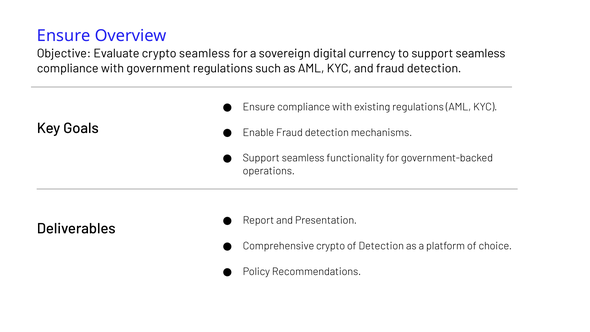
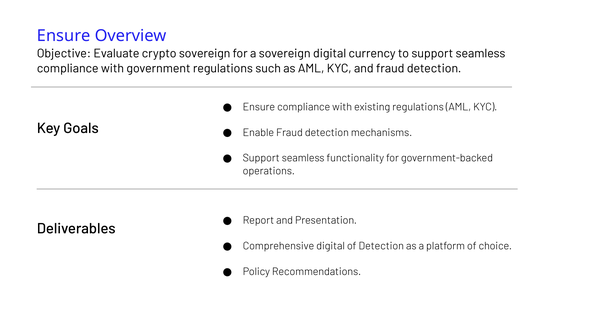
crypto seamless: seamless -> sovereign
Comprehensive crypto: crypto -> digital
